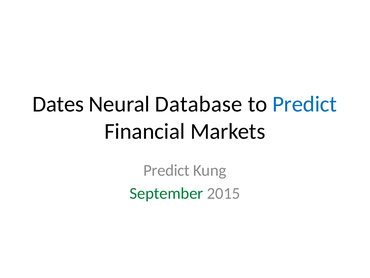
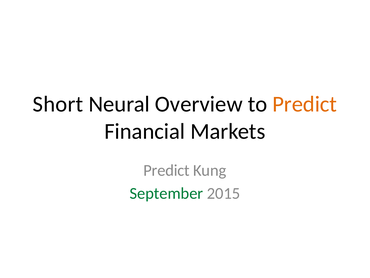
Dates: Dates -> Short
Database: Database -> Overview
Predict at (305, 104) colour: blue -> orange
